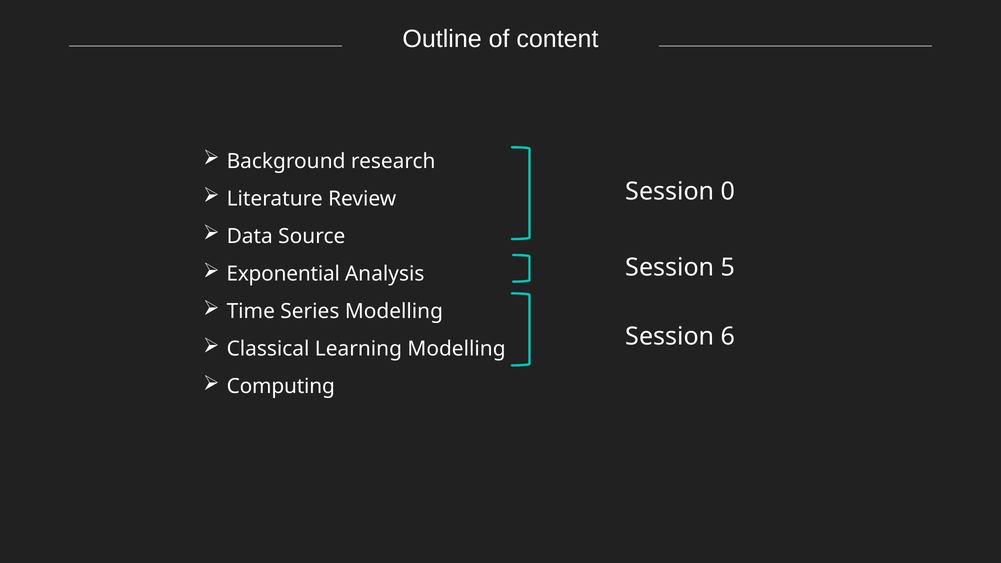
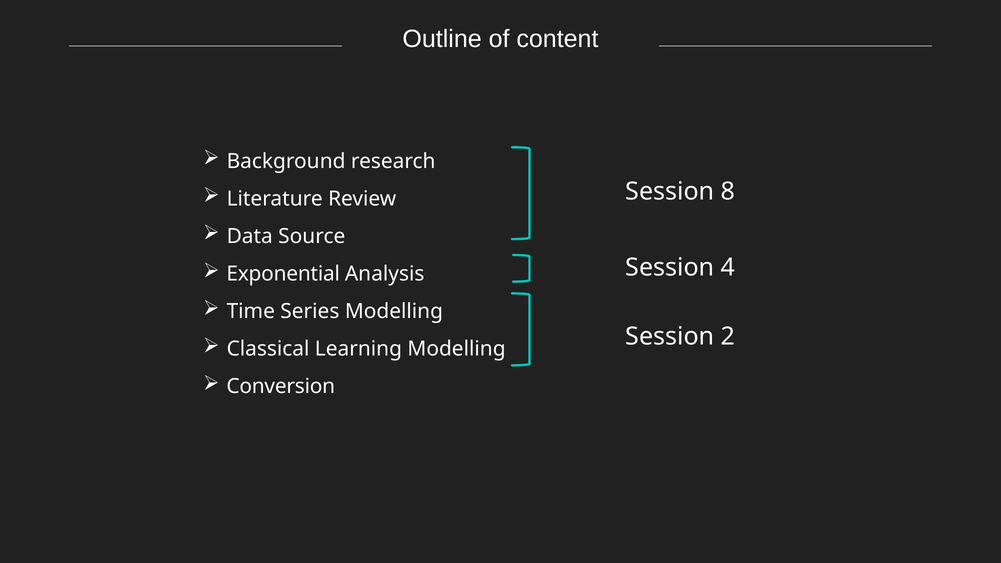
0: 0 -> 8
5: 5 -> 4
6: 6 -> 2
Computing: Computing -> Conversion
